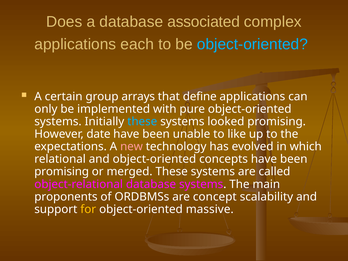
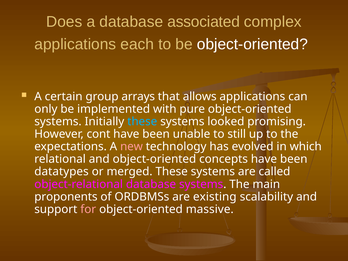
object-oriented at (252, 44) colour: light blue -> white
define: define -> allows
date: date -> cont
like: like -> still
promising at (62, 172): promising -> datatypes
concept: concept -> existing
for colour: yellow -> pink
